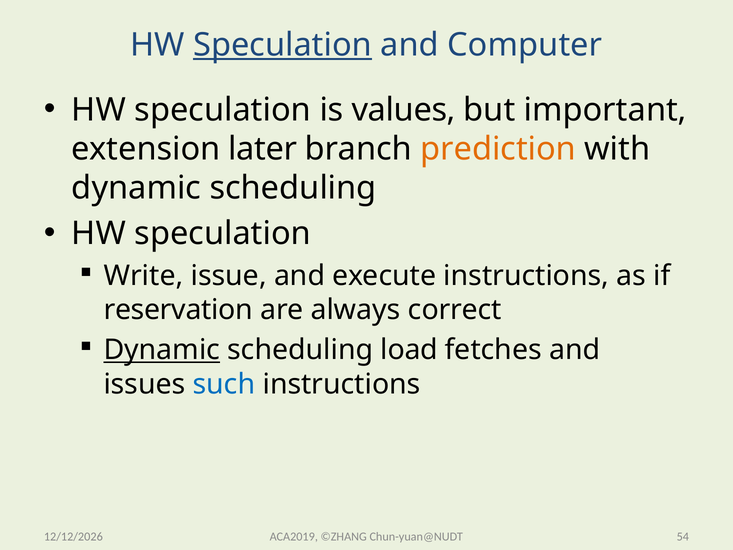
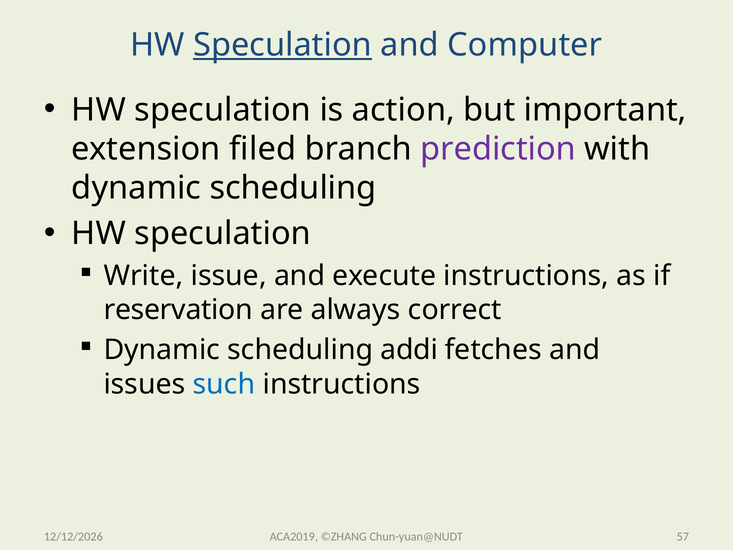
values: values -> action
later: later -> filed
prediction colour: orange -> purple
Dynamic at (162, 350) underline: present -> none
load: load -> addi
54: 54 -> 57
